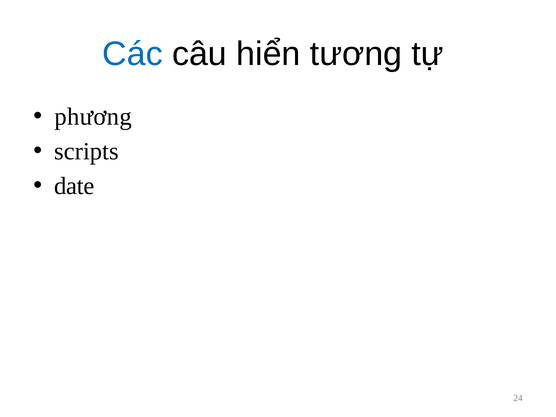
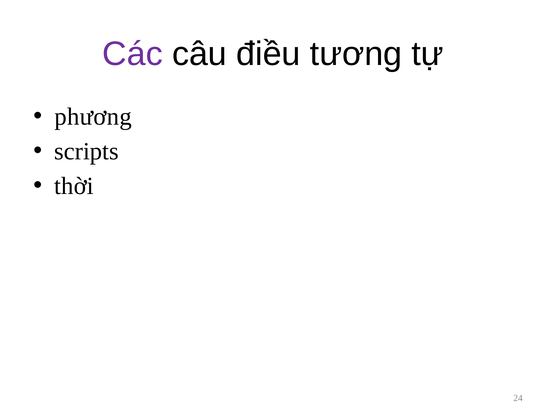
Các colour: blue -> purple
hiển: hiển -> điều
date: date -> thời
